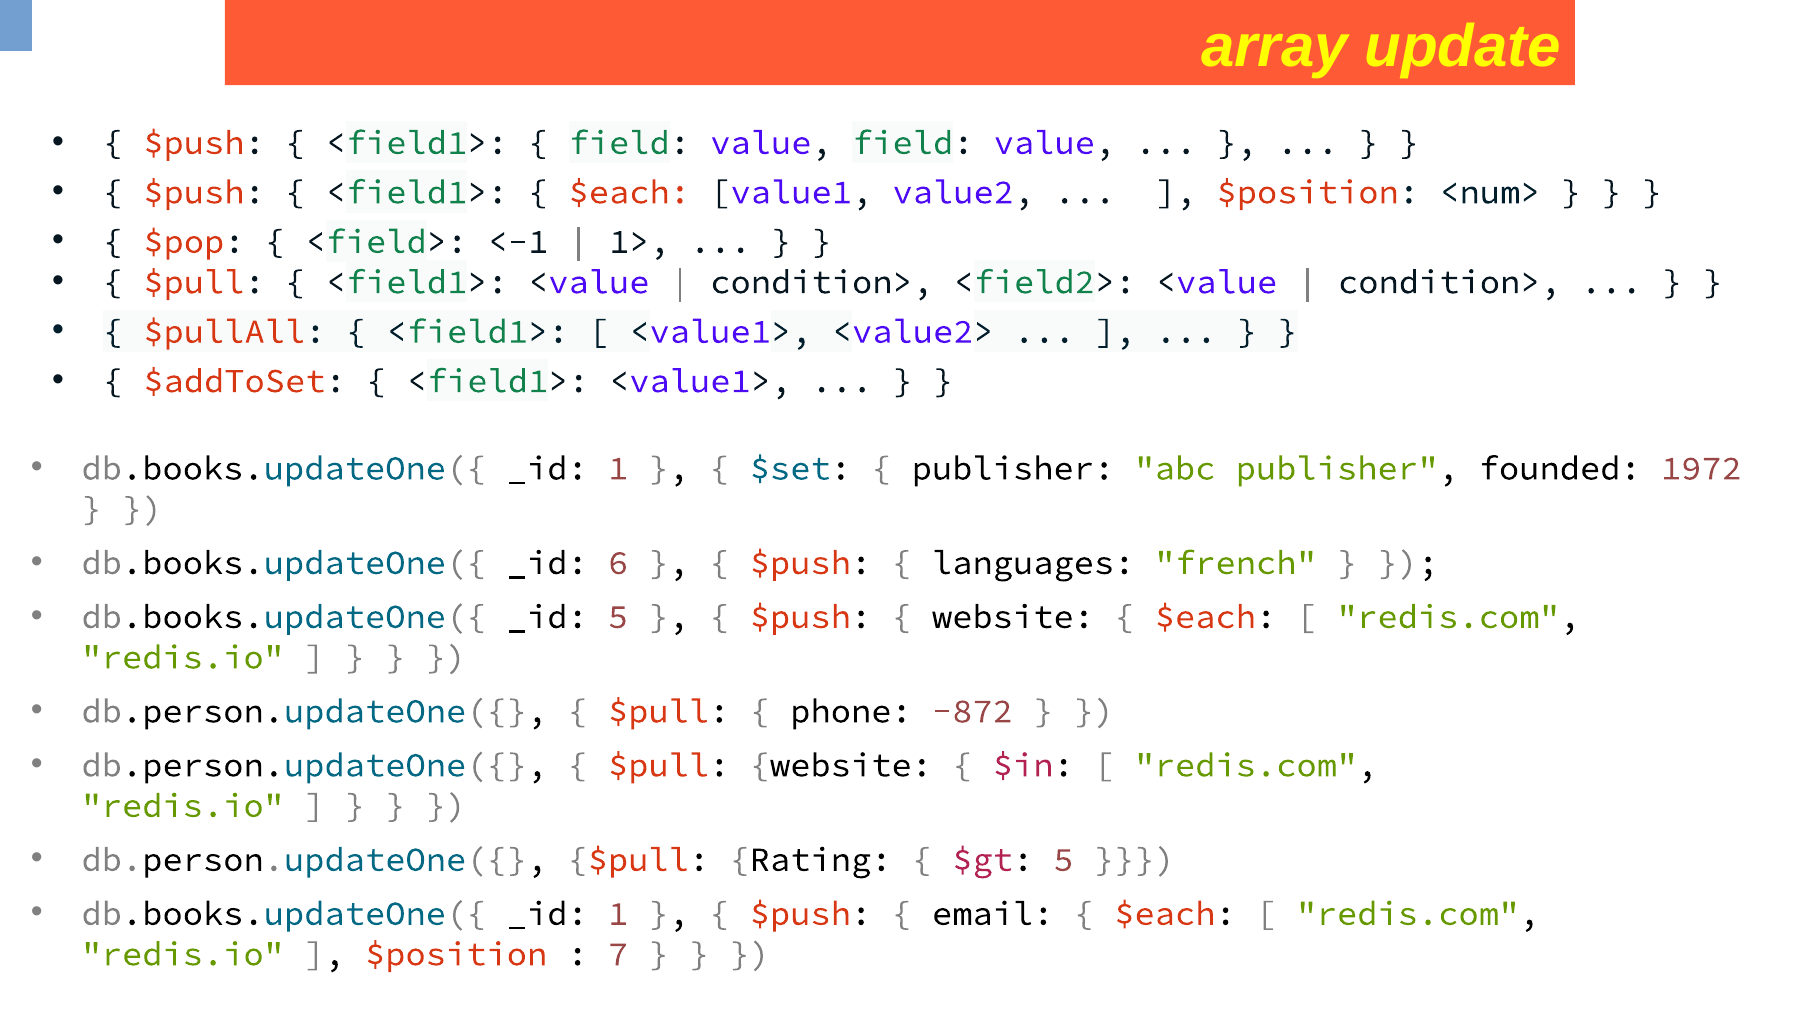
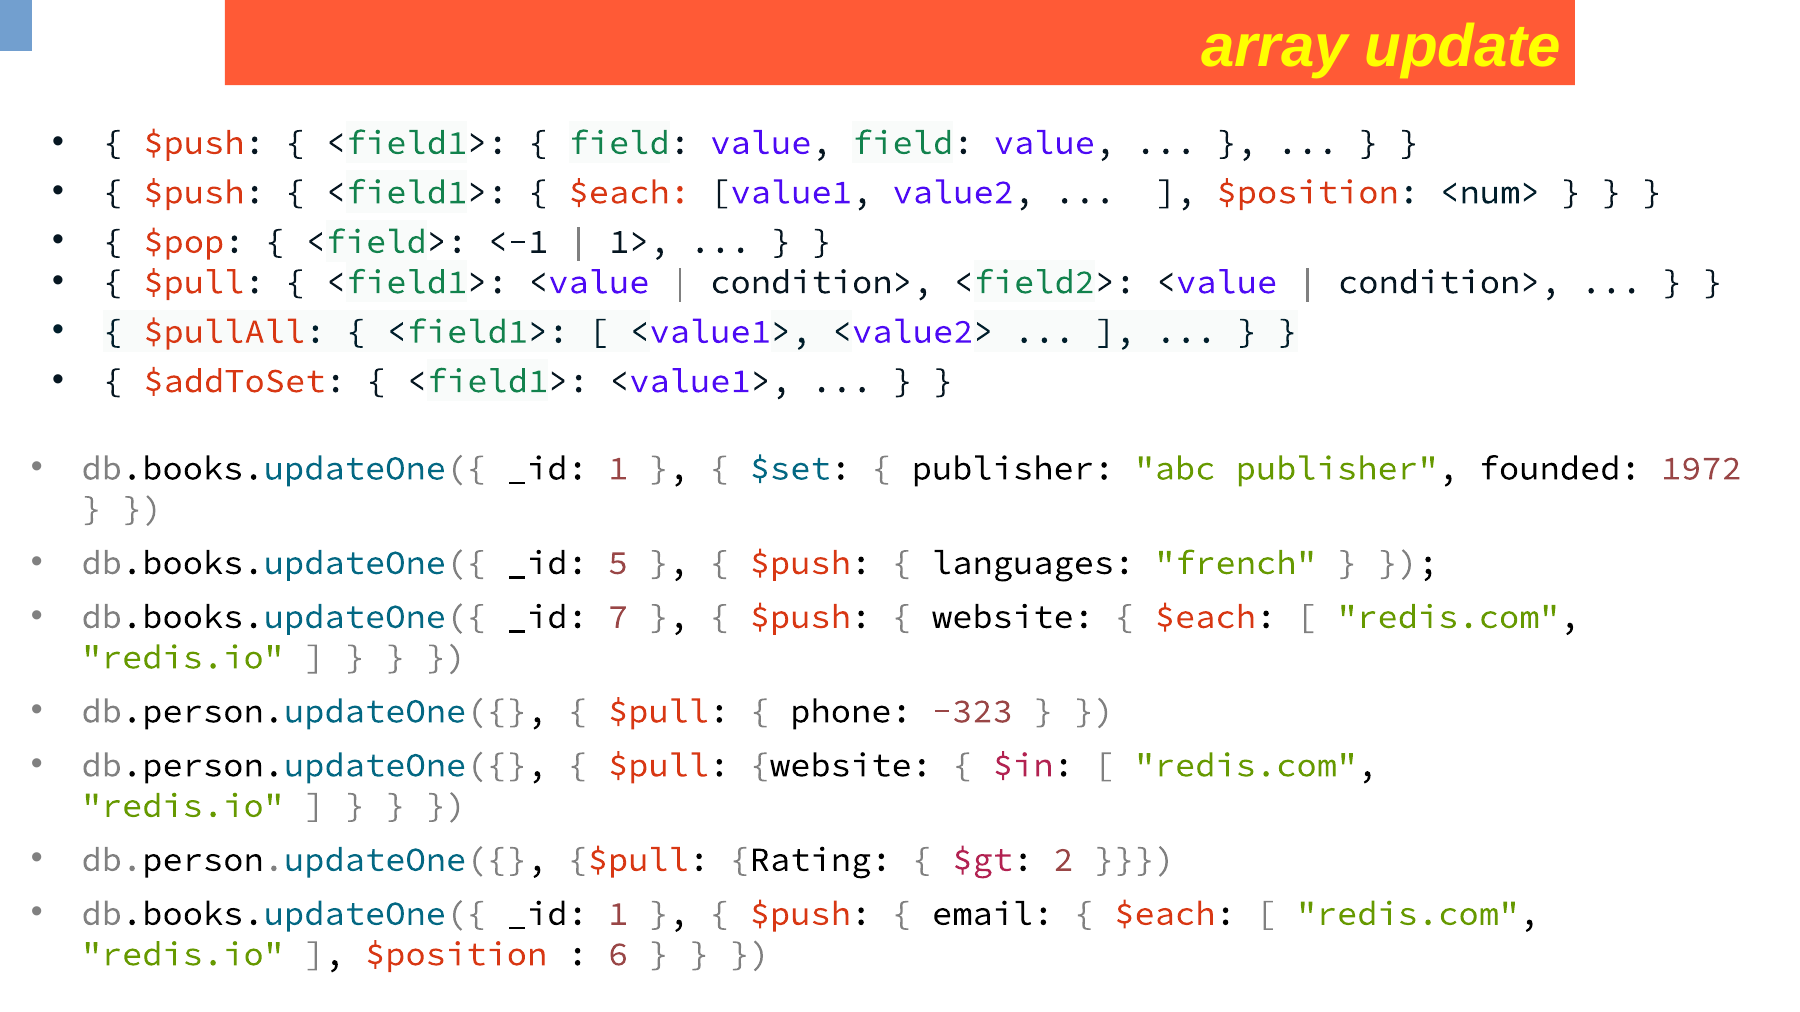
6: 6 -> 5
_id 5: 5 -> 7
-872: -872 -> -323
$gt 5: 5 -> 2
7: 7 -> 6
